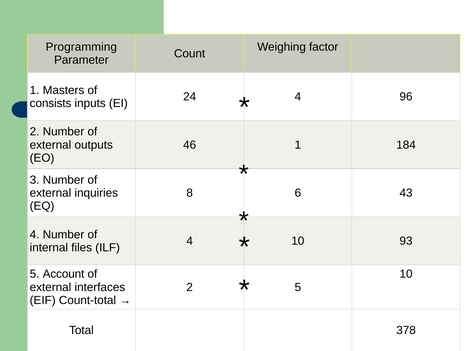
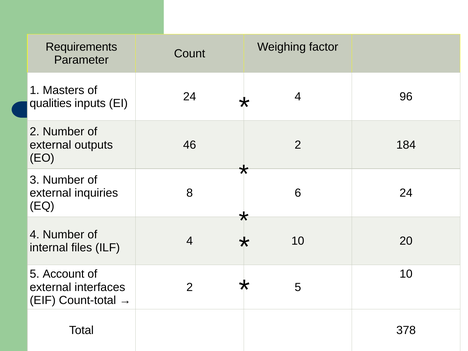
Programming: Programming -> Requirements
consists: consists -> qualities
46 1: 1 -> 2
6 43: 43 -> 24
93: 93 -> 20
